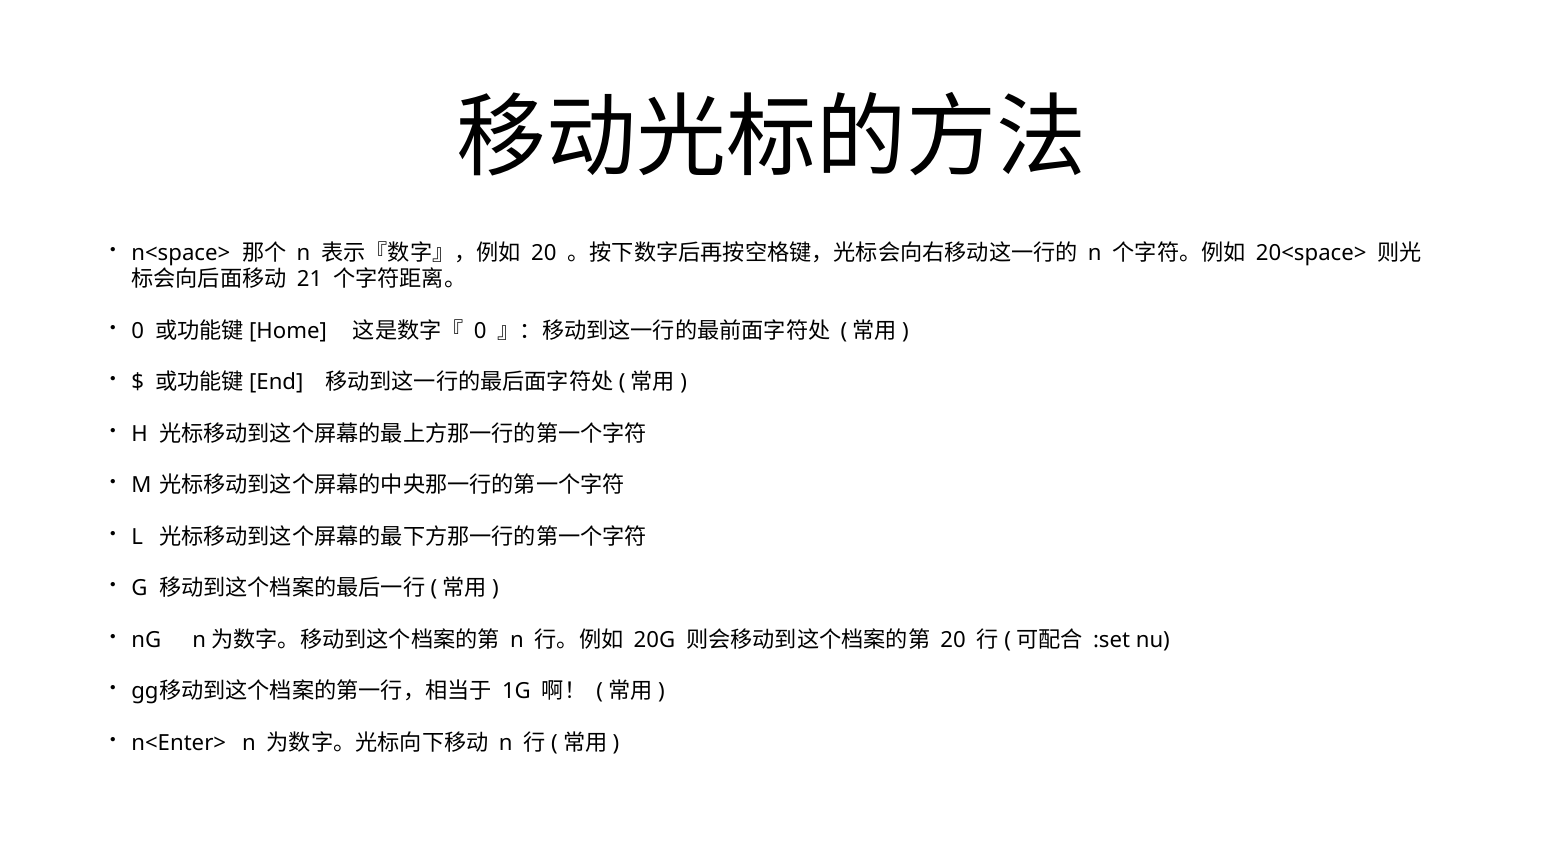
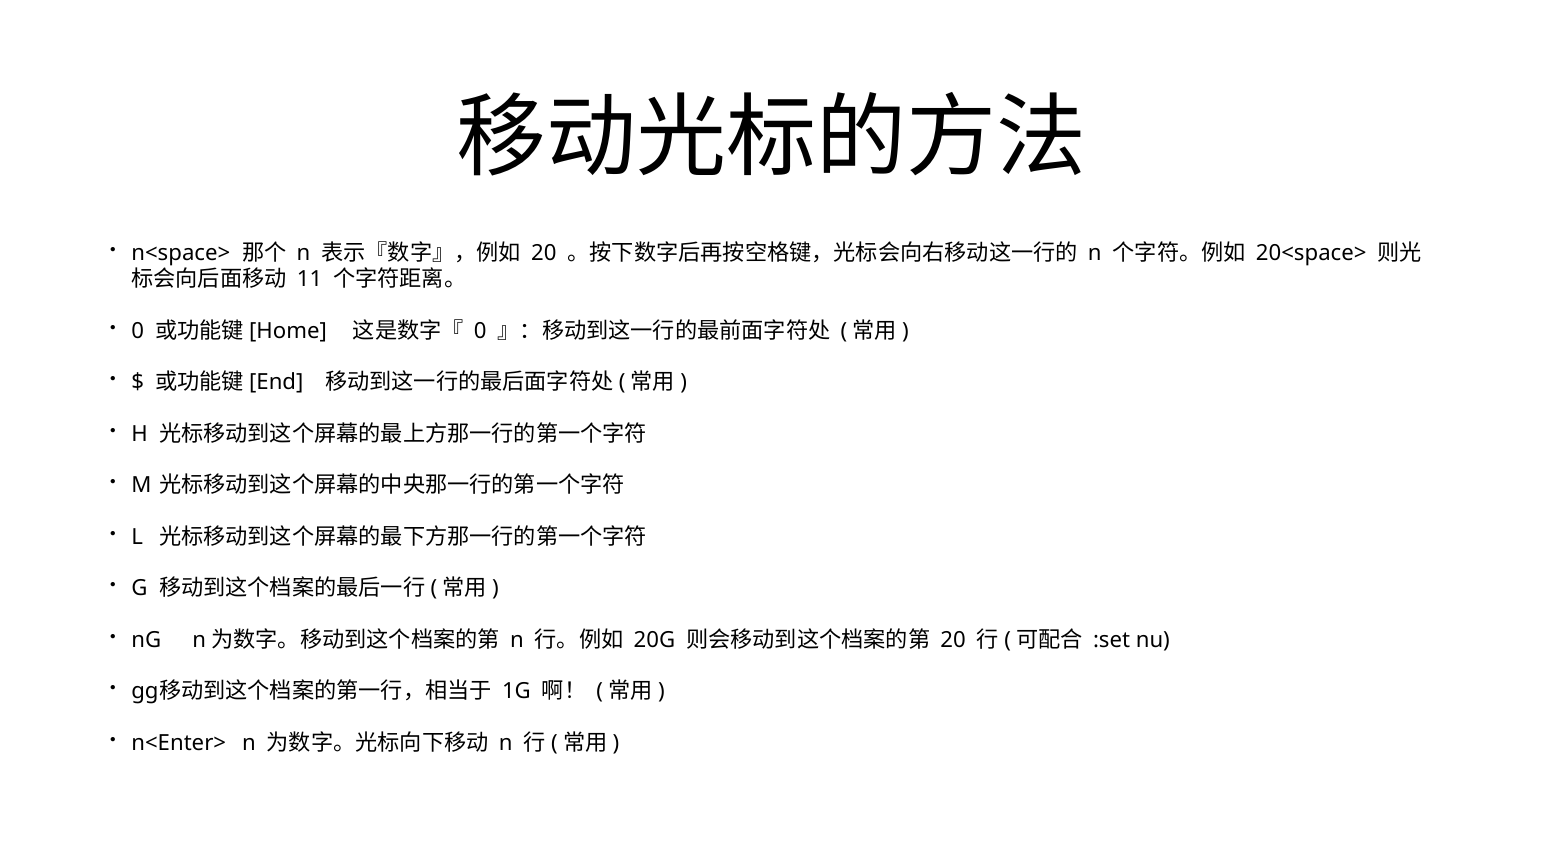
21: 21 -> 11
